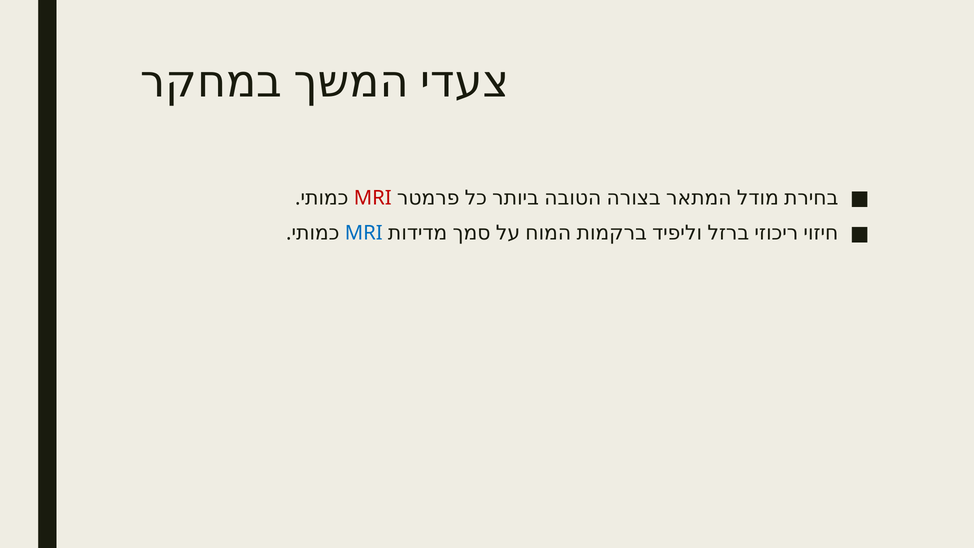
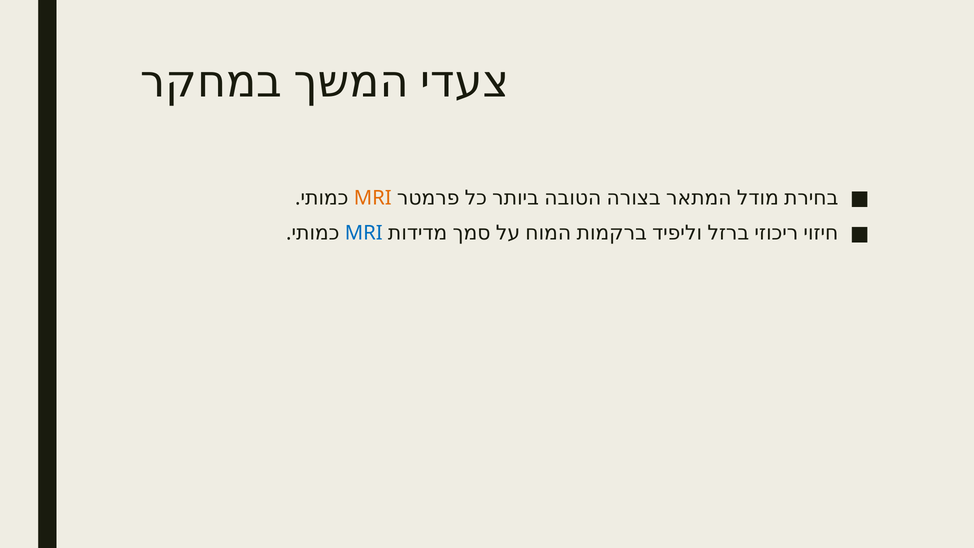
MRI at (373, 198) colour: red -> orange
